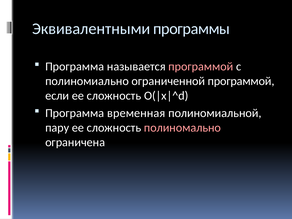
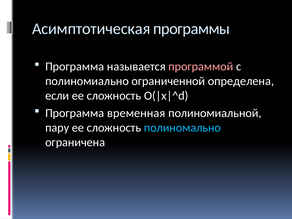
Эквивалентными: Эквивалентными -> Асимптотическая
ограниченной программой: программой -> определена
полиномально colour: pink -> light blue
